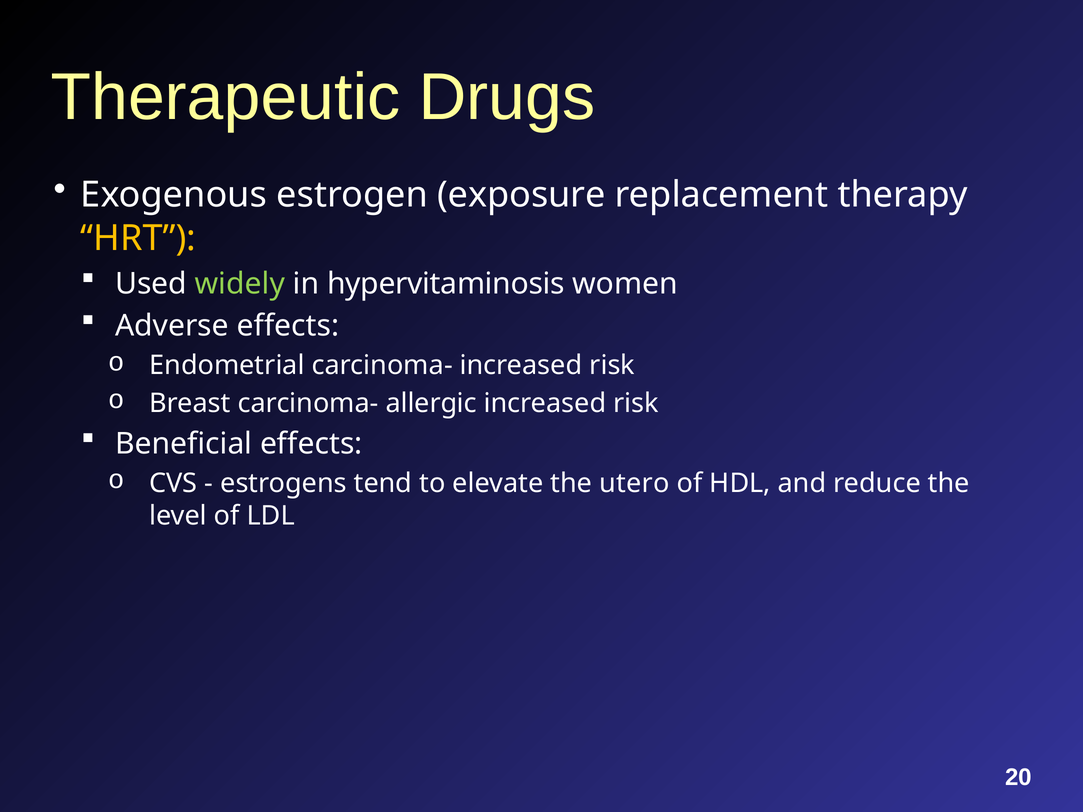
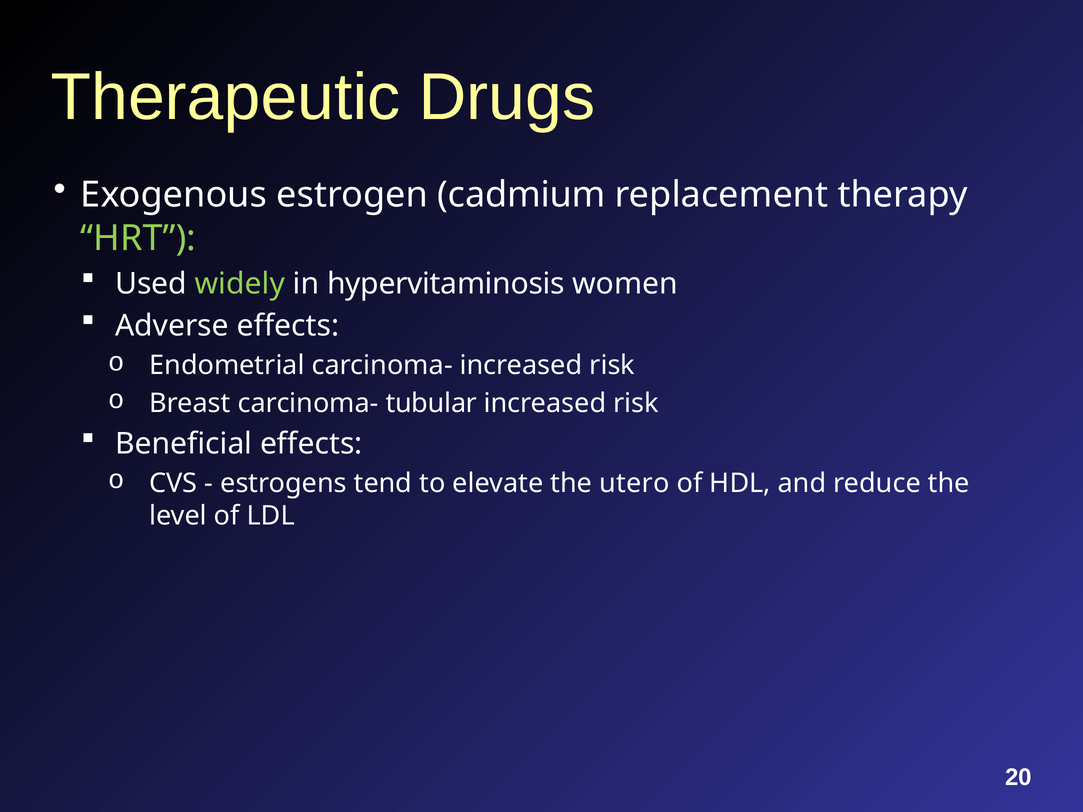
exposure: exposure -> cadmium
HRT colour: yellow -> light green
allergic: allergic -> tubular
